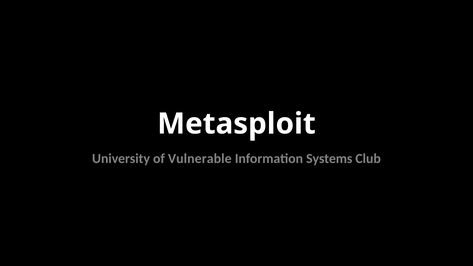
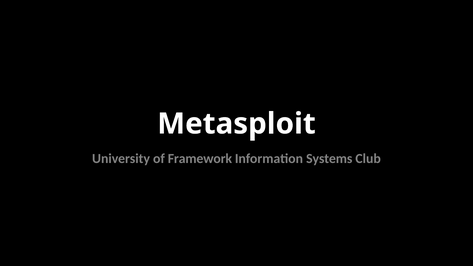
Vulnerable: Vulnerable -> Framework
